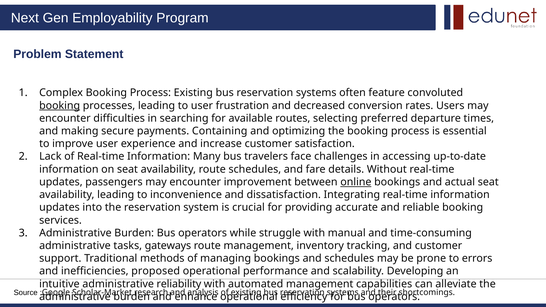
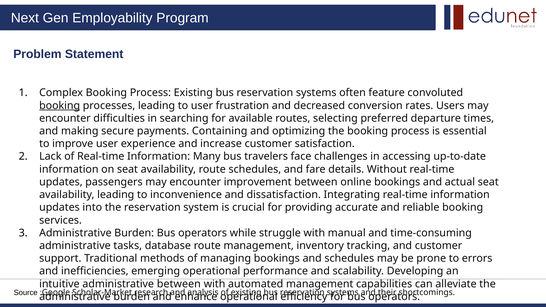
online underline: present -> none
gateways: gateways -> database
proposed: proposed -> emerging
administrative reliability: reliability -> between
